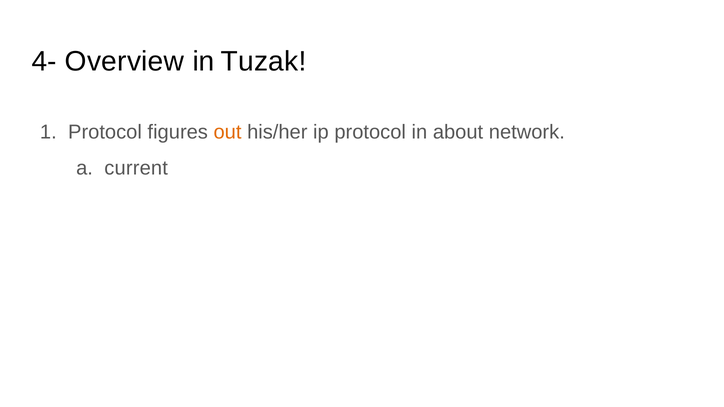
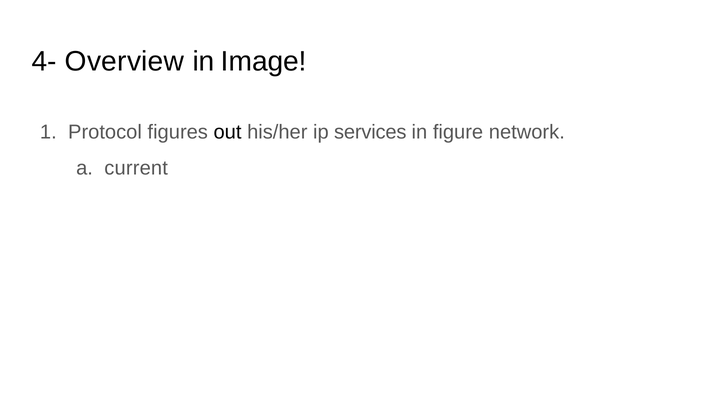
Tuzak: Tuzak -> Image
out colour: orange -> black
ip protocol: protocol -> services
about: about -> figure
